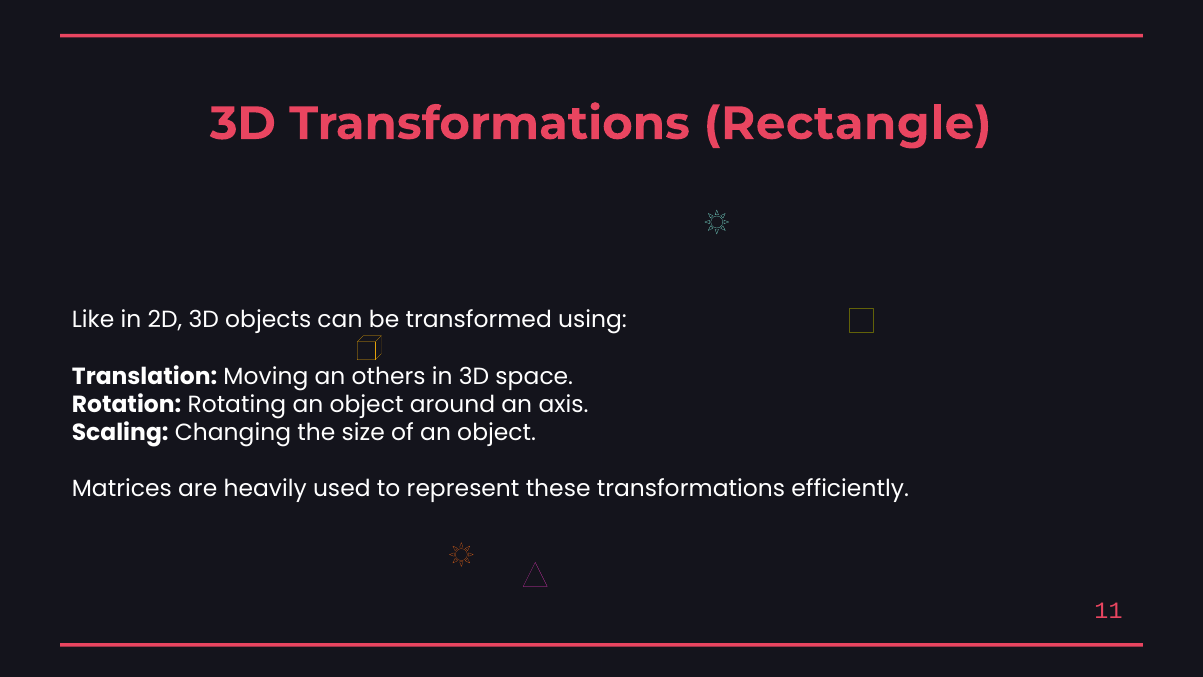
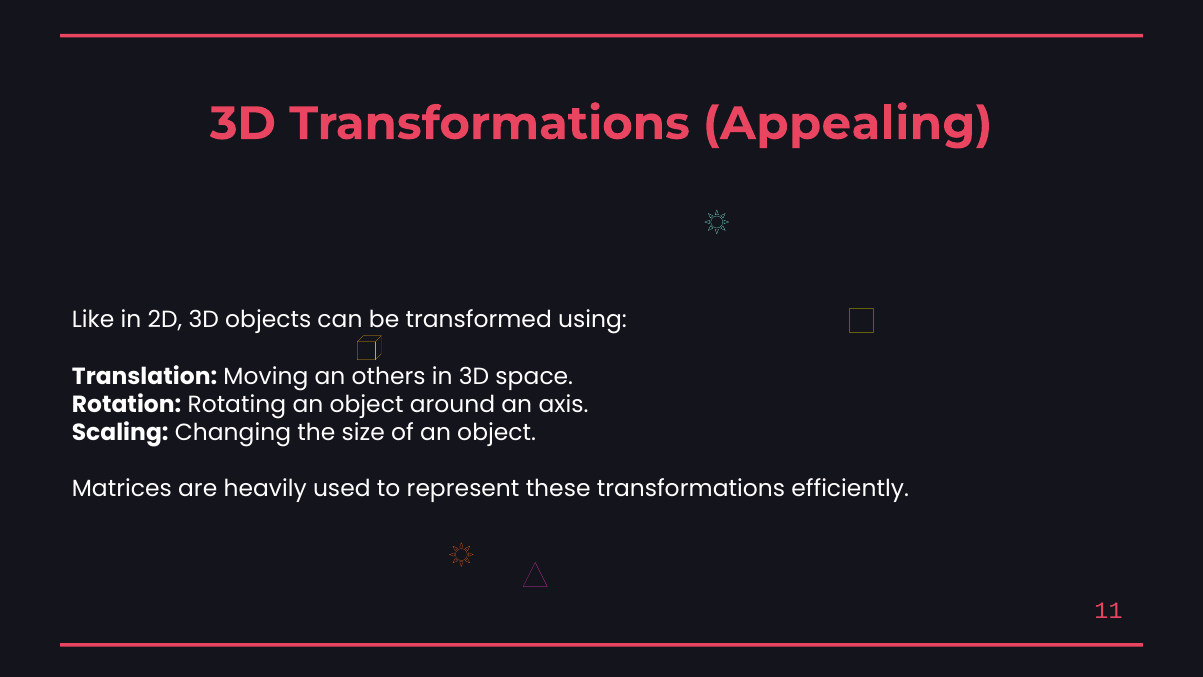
Rectangle: Rectangle -> Appealing
